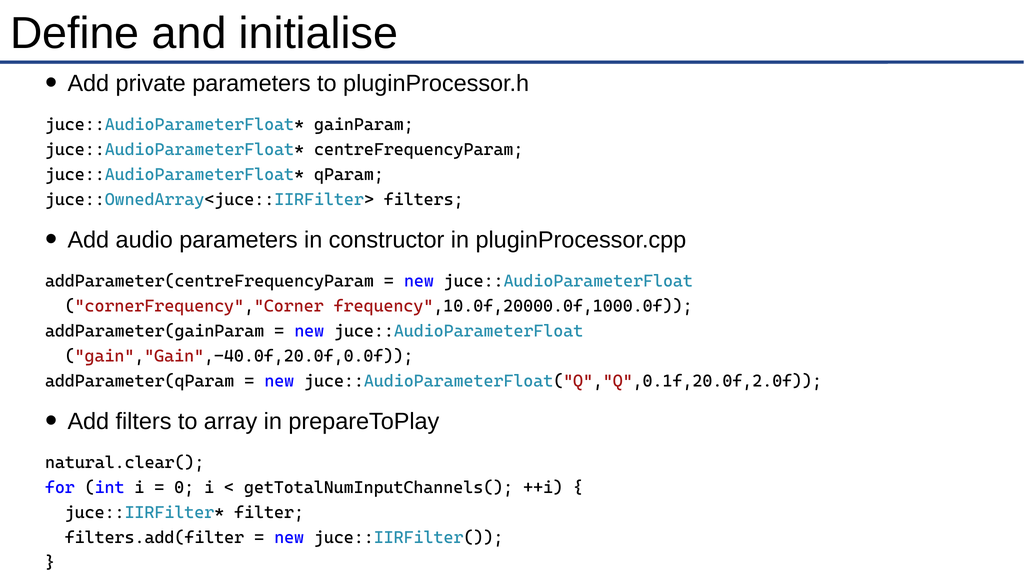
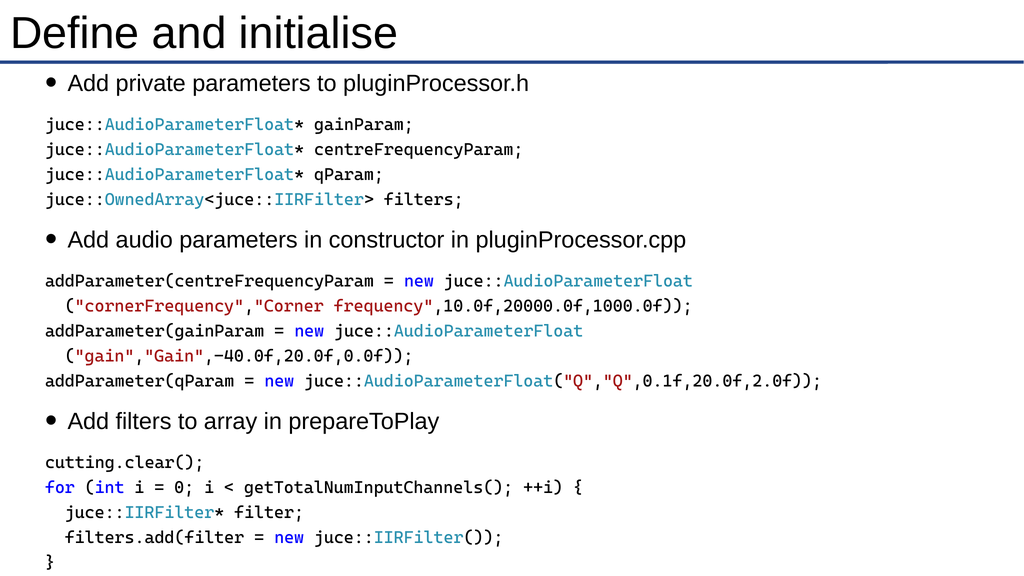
natural.clear(: natural.clear( -> cutting.clear(
